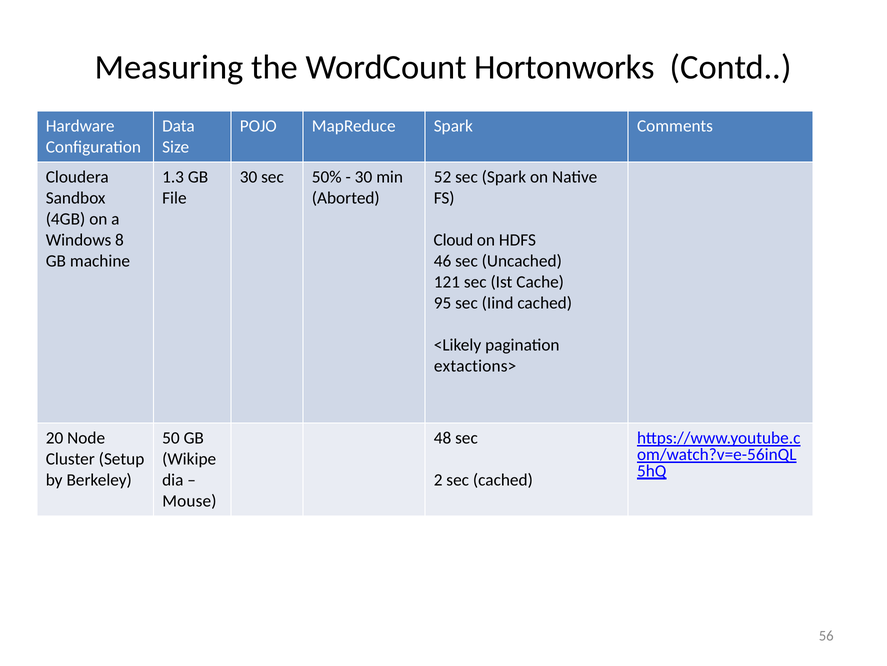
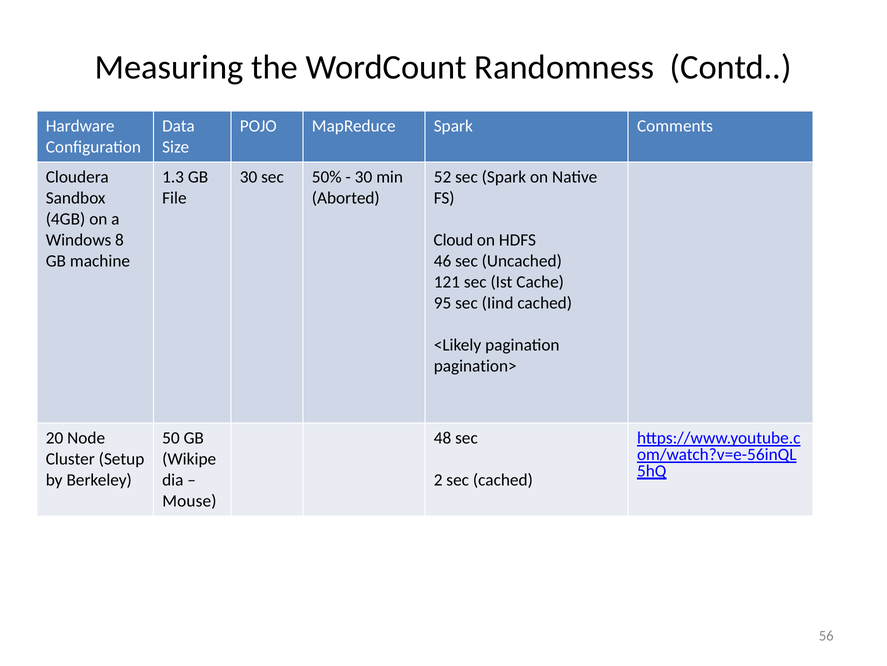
Hortonworks: Hortonworks -> Randomness
extactions>: extactions> -> pagination>
